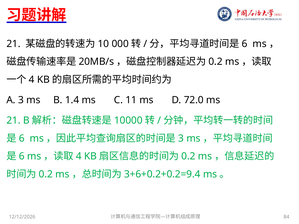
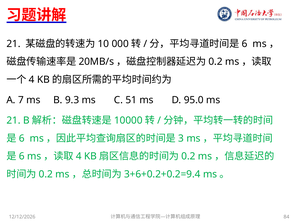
A 3: 3 -> 7
1.4: 1.4 -> 9.3
11: 11 -> 51
72.0: 72.0 -> 95.0
